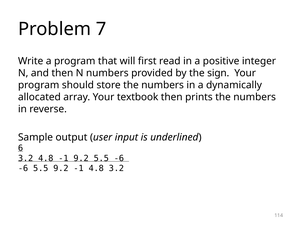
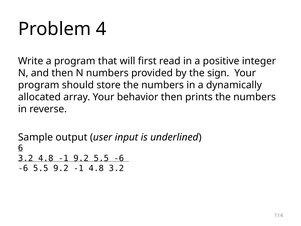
7: 7 -> 4
textbook: textbook -> behavior
